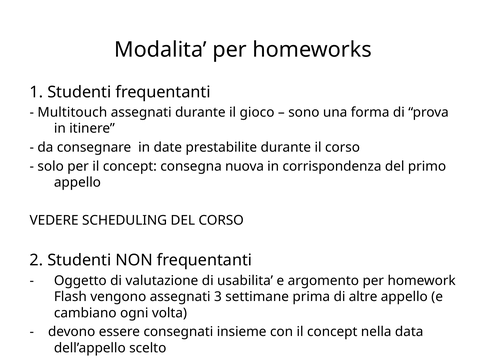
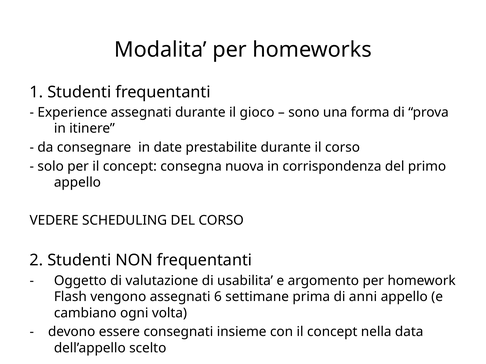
Multitouch: Multitouch -> Experience
3: 3 -> 6
altre: altre -> anni
